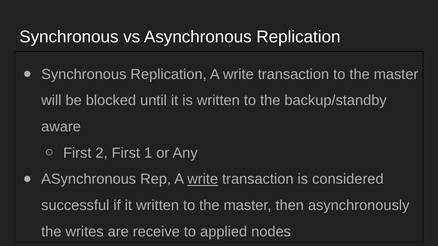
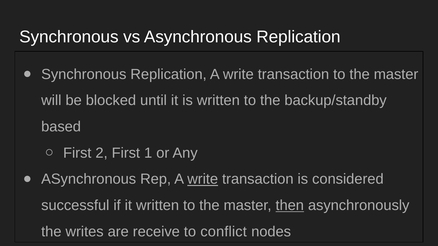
aware: aware -> based
then underline: none -> present
applied: applied -> conflict
